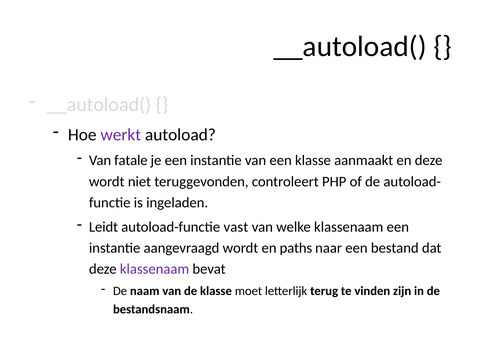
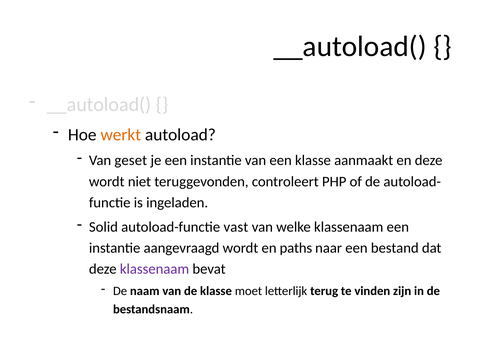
werkt colour: purple -> orange
fatale: fatale -> geset
Leidt: Leidt -> Solid
